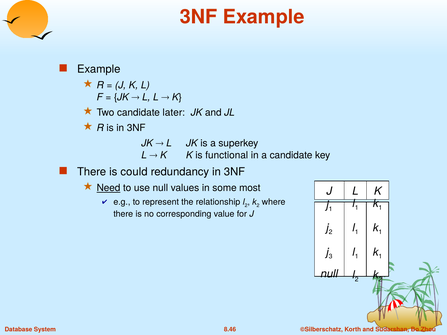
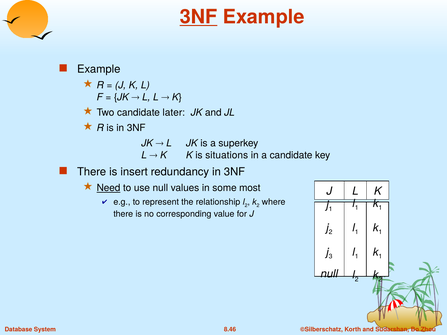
3NF at (198, 17) underline: none -> present
functional: functional -> situations
could: could -> insert
